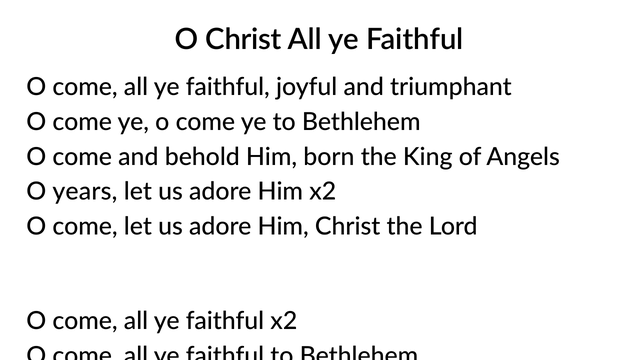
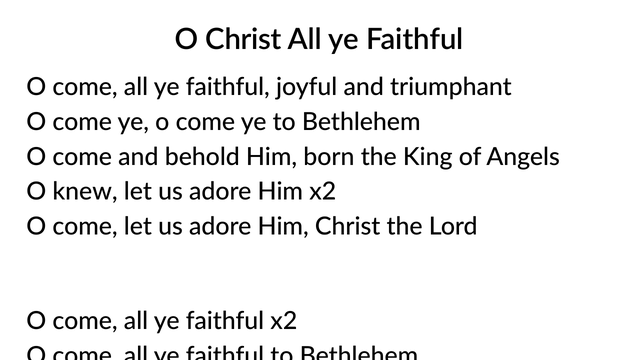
years: years -> knew
